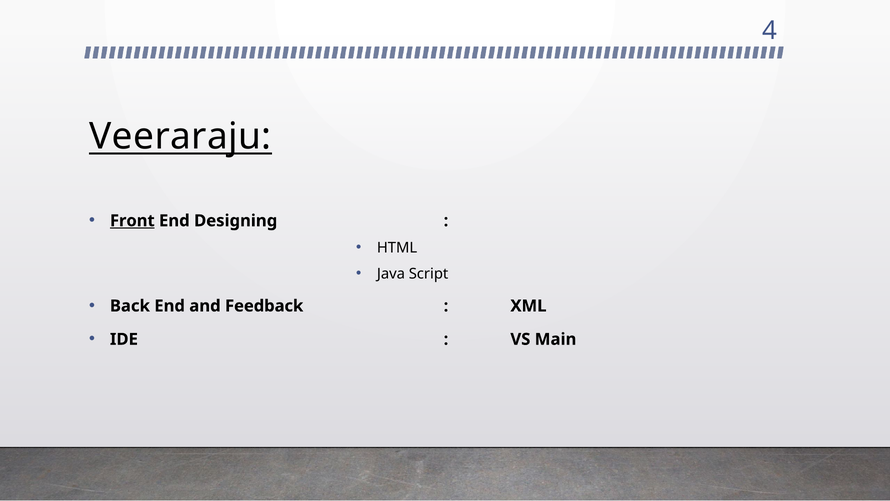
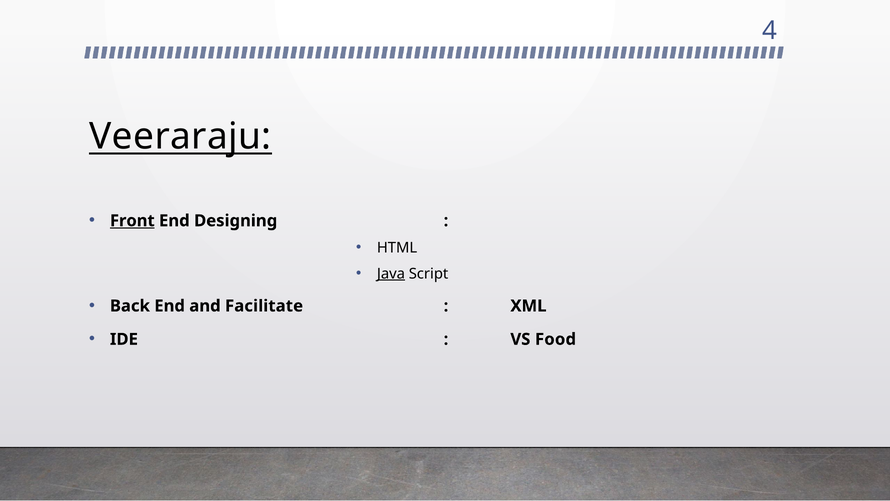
Java underline: none -> present
Feedback: Feedback -> Facilitate
Main: Main -> Food
